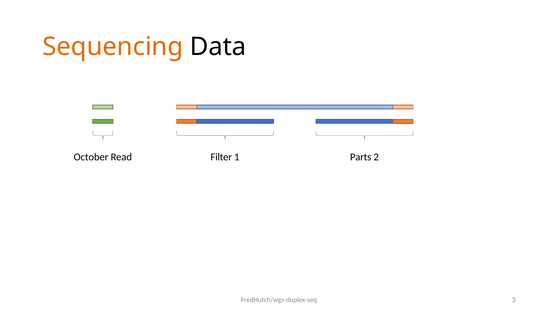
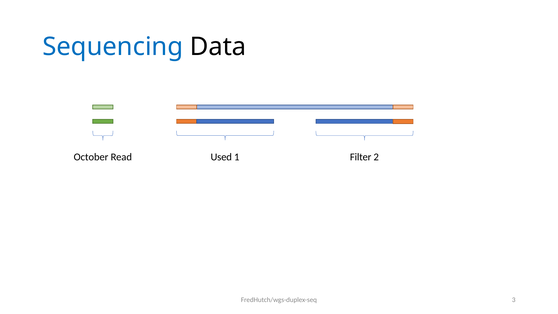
Sequencing colour: orange -> blue
Filter: Filter -> Used
Parts: Parts -> Filter
